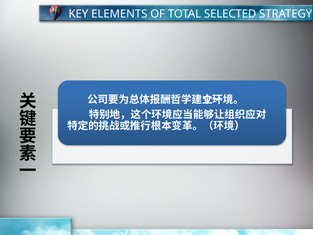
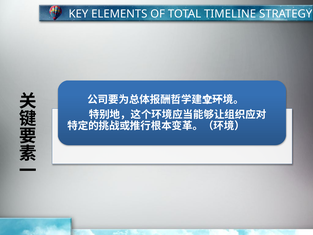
SELECTED: SELECTED -> TIMELINE
